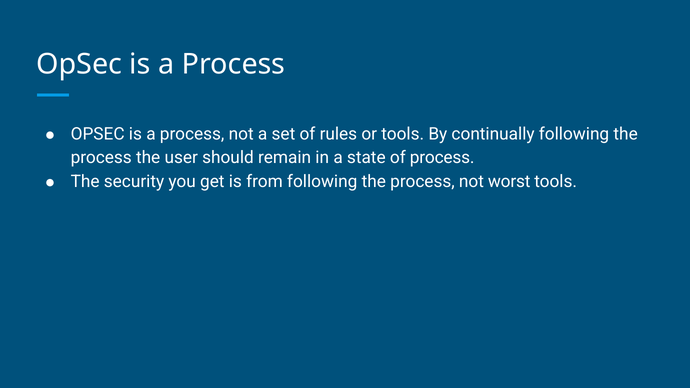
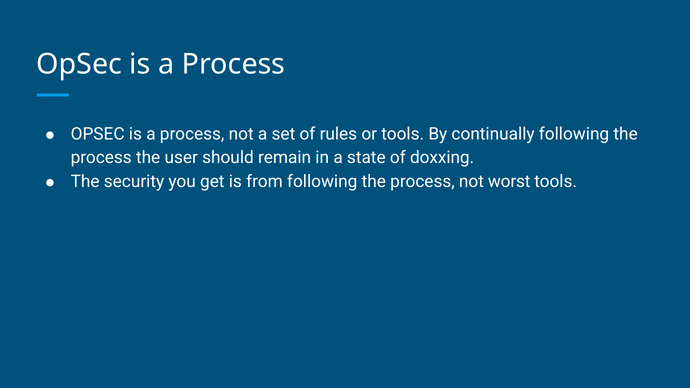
of process: process -> doxxing
